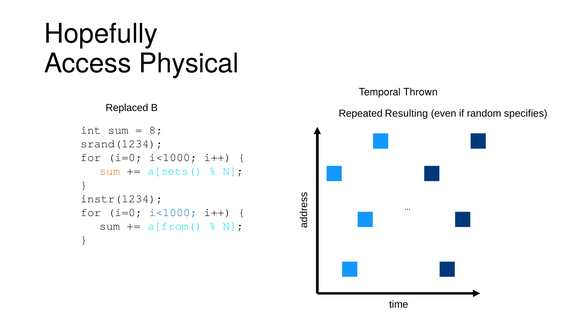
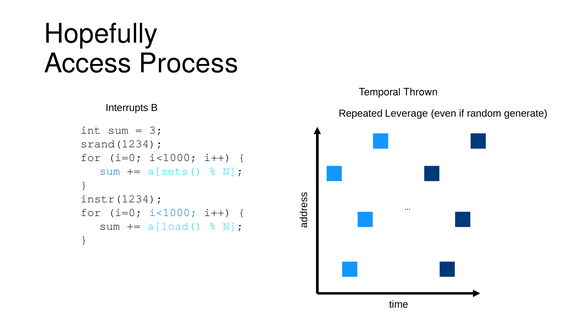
Physical: Physical -> Process
Replaced: Replaced -> Interrupts
Resulting: Resulting -> Leverage
specifies: specifies -> generate
8: 8 -> 3
sum at (110, 171) colour: orange -> blue
a[from(: a[from( -> a[load(
